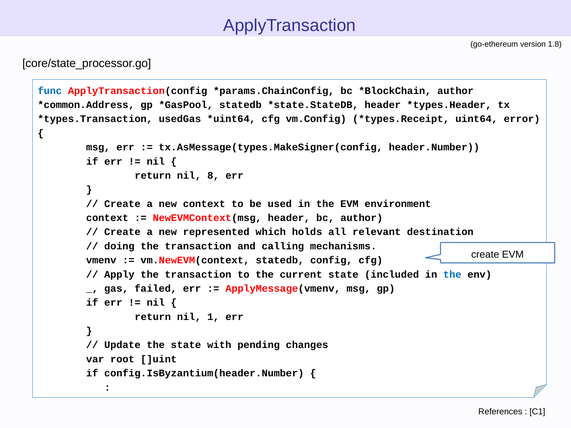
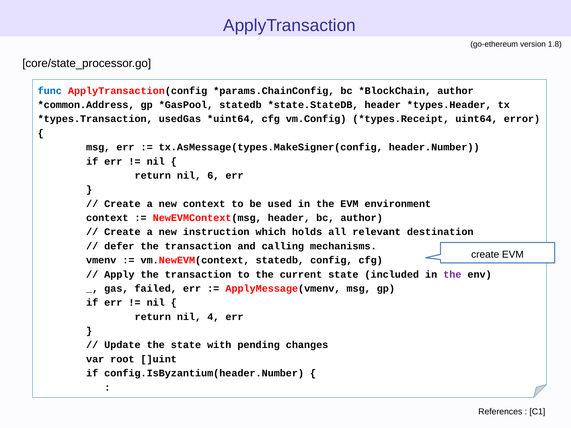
8: 8 -> 6
represented: represented -> instruction
doing: doing -> defer
the at (452, 275) colour: blue -> purple
1: 1 -> 4
